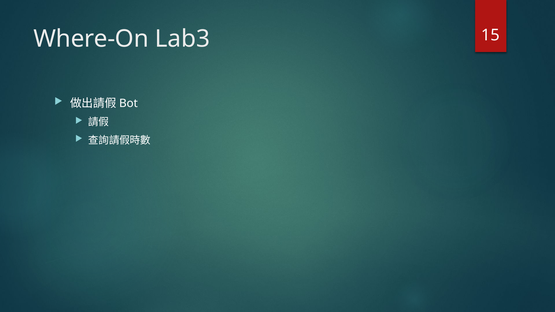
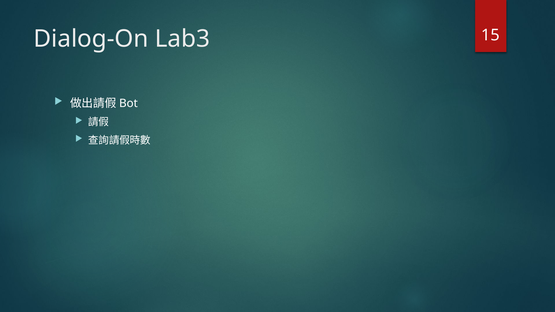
Where-On: Where-On -> Dialog-On
